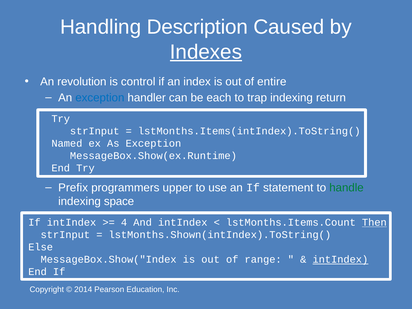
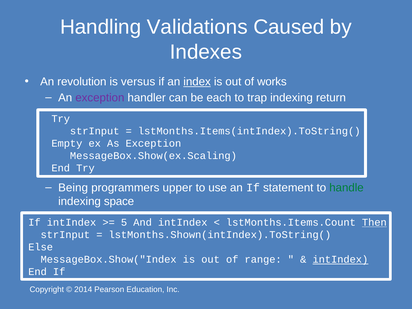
Description: Description -> Validations
Indexes underline: present -> none
control: control -> versus
index underline: none -> present
entire: entire -> works
exception at (100, 98) colour: blue -> purple
Named: Named -> Empty
MessageBox.Show(ex.Runtime: MessageBox.Show(ex.Runtime -> MessageBox.Show(ex.Scaling
Prefix: Prefix -> Being
4: 4 -> 5
